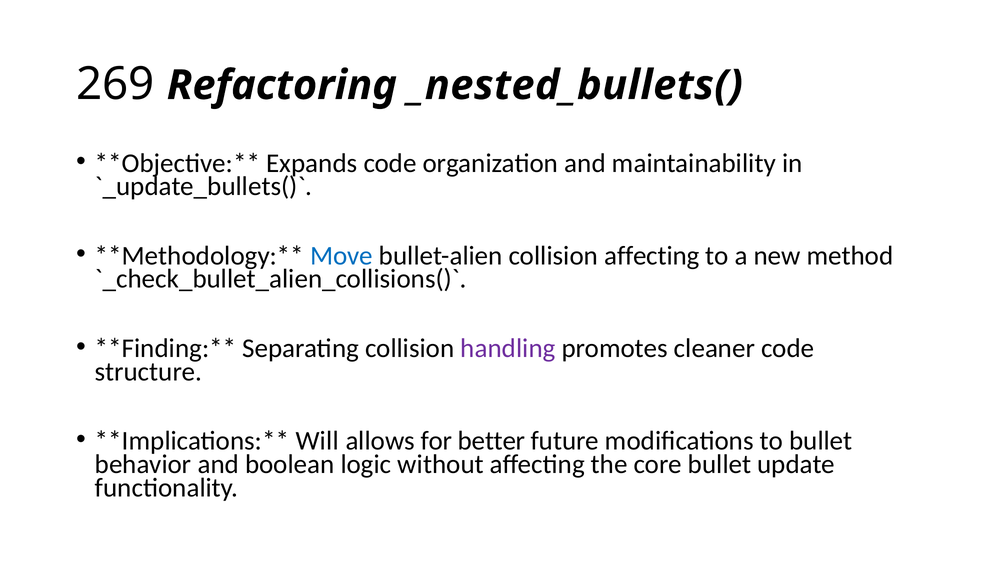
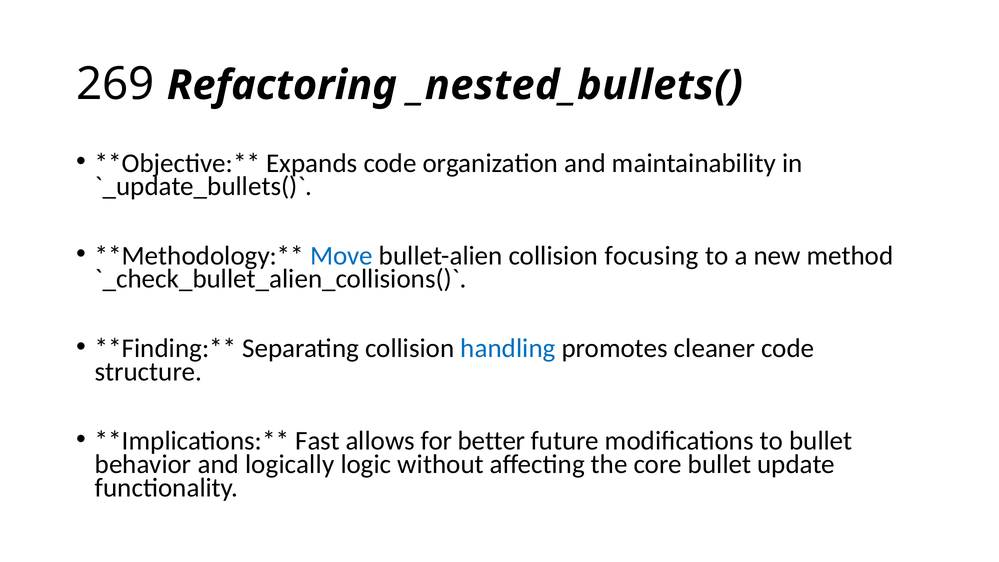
collision affecting: affecting -> focusing
handling colour: purple -> blue
Will: Will -> Fast
boolean: boolean -> logically
